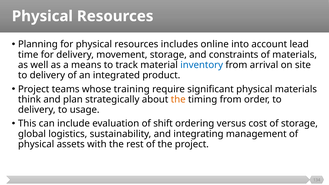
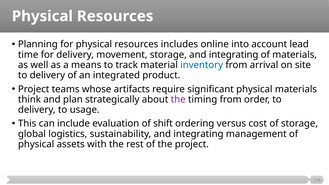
storage and constraints: constraints -> integrating
training: training -> artifacts
the at (178, 99) colour: orange -> purple
